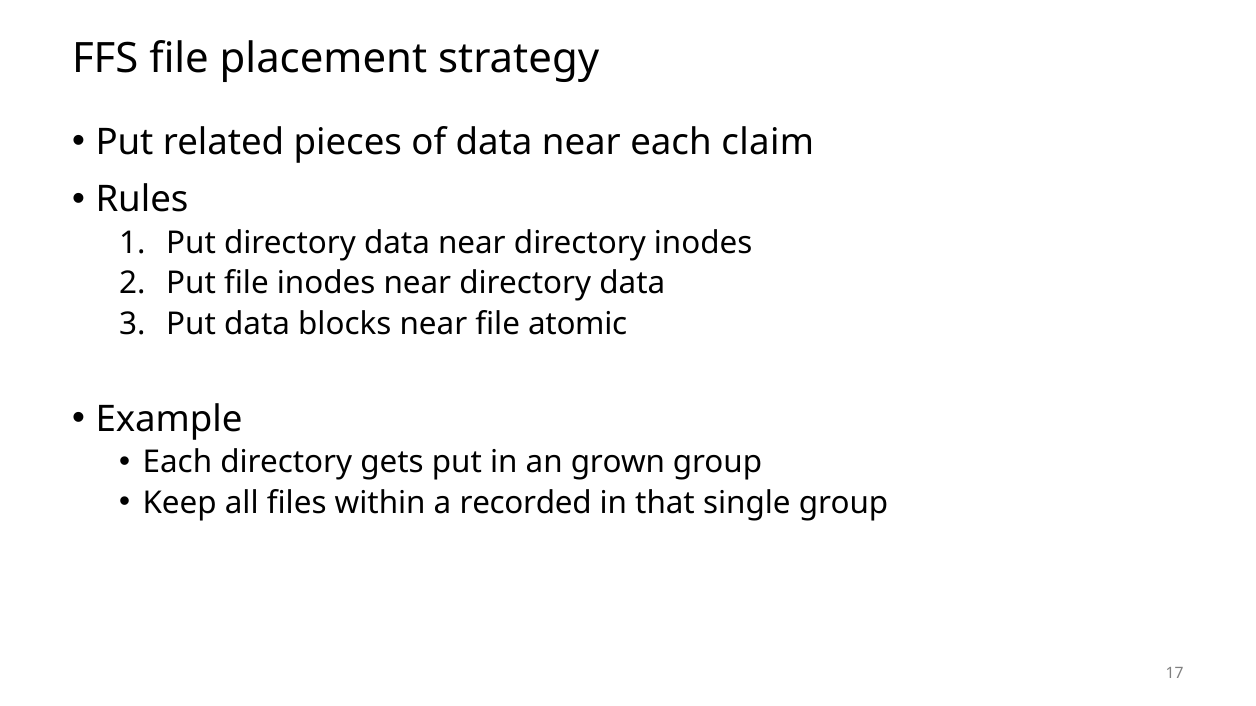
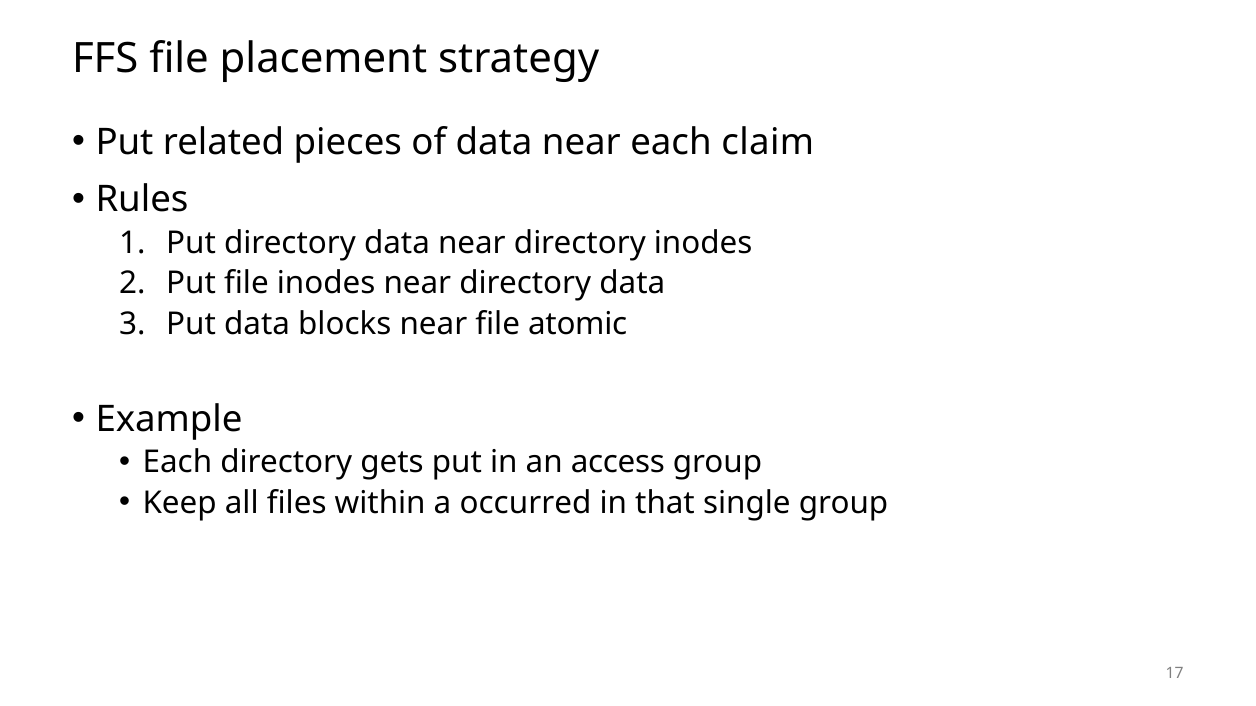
grown: grown -> access
recorded: recorded -> occurred
